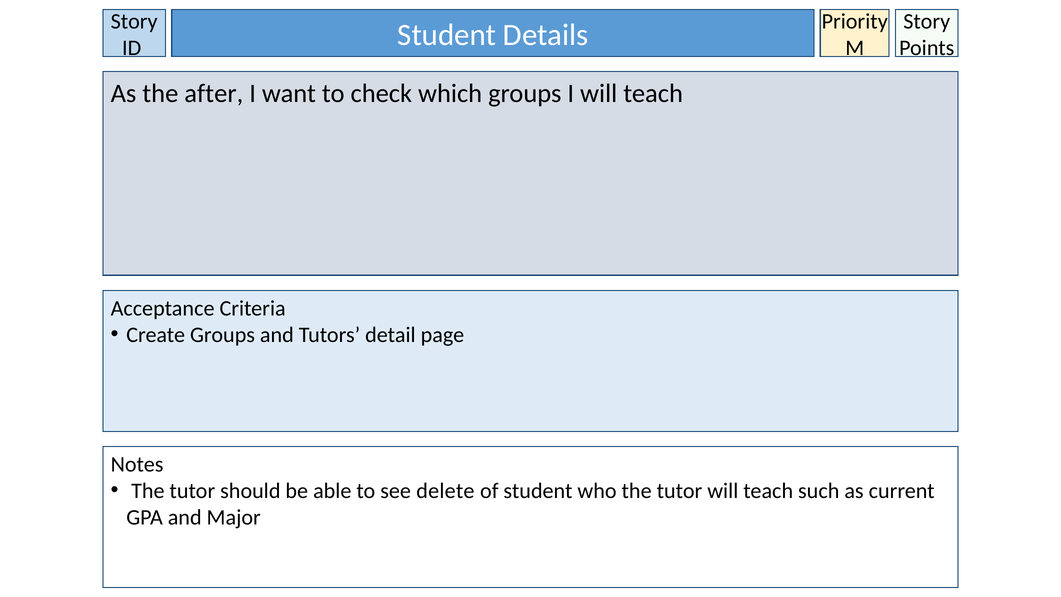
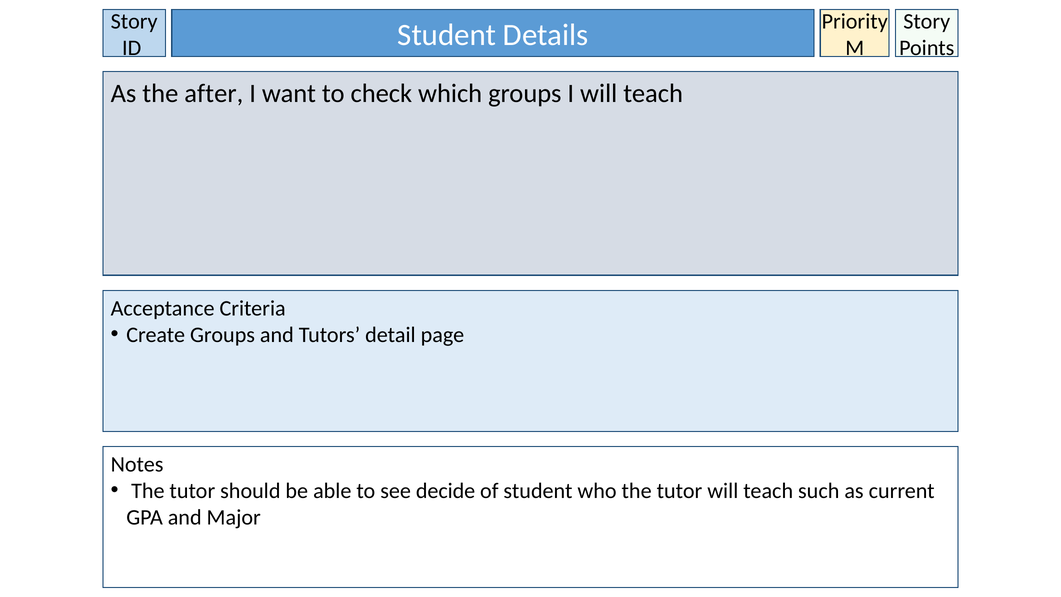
delete: delete -> decide
